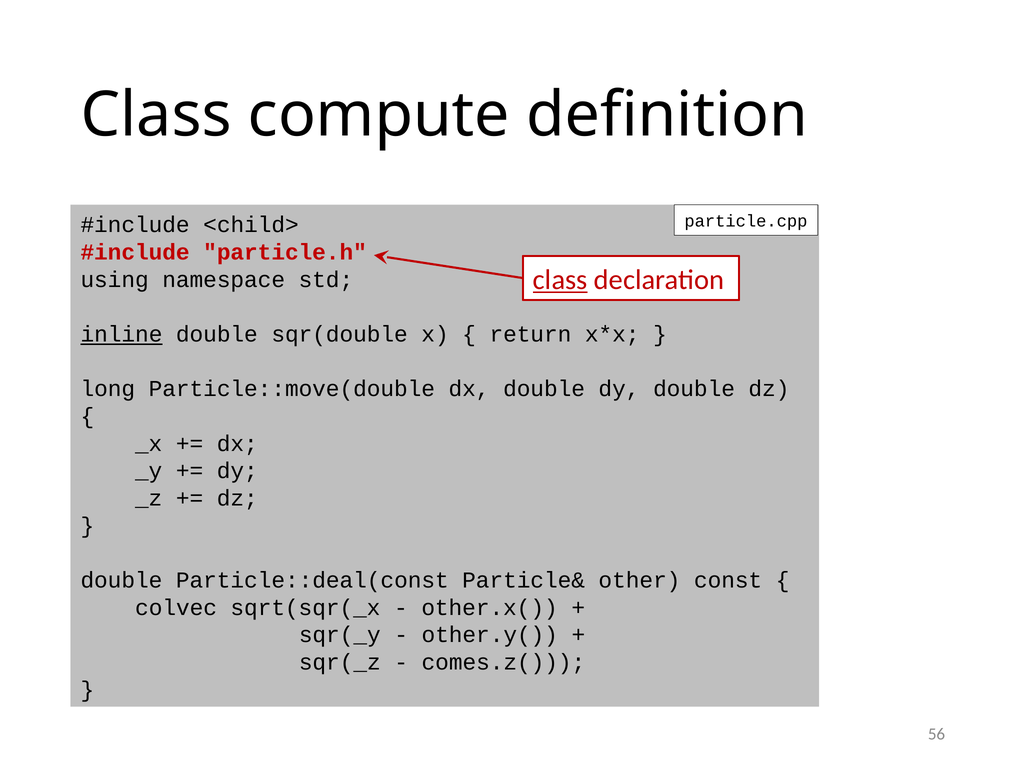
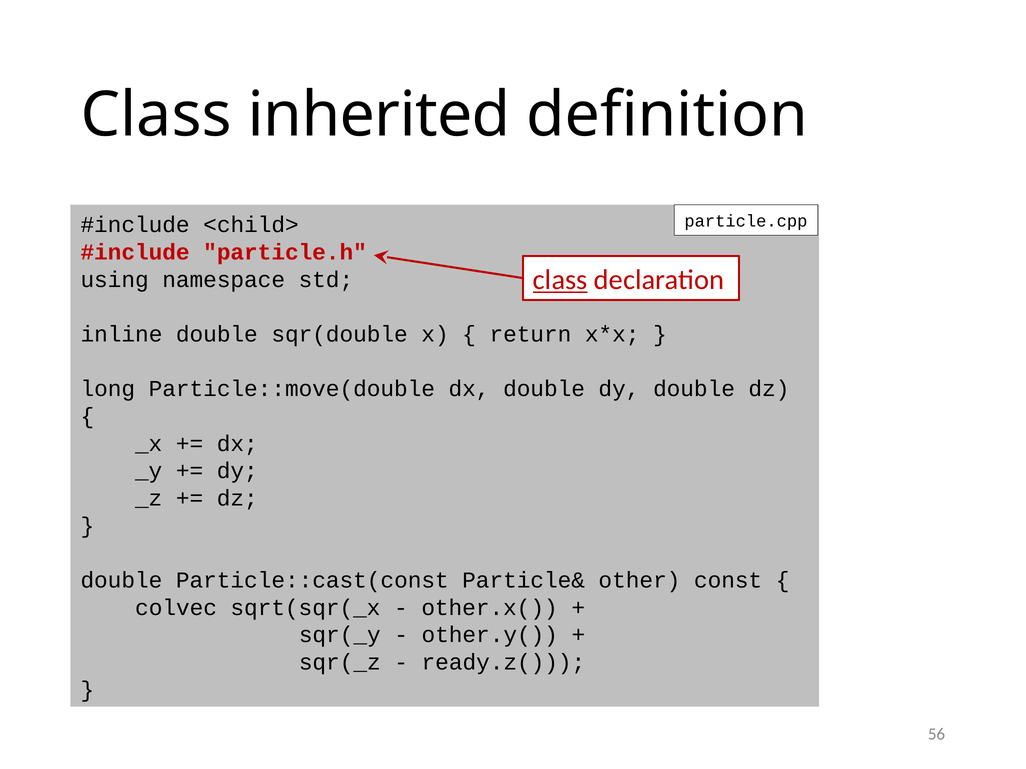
compute: compute -> inherited
inline underline: present -> none
Particle::deal(const: Particle::deal(const -> Particle::cast(const
comes.z(: comes.z( -> ready.z(
